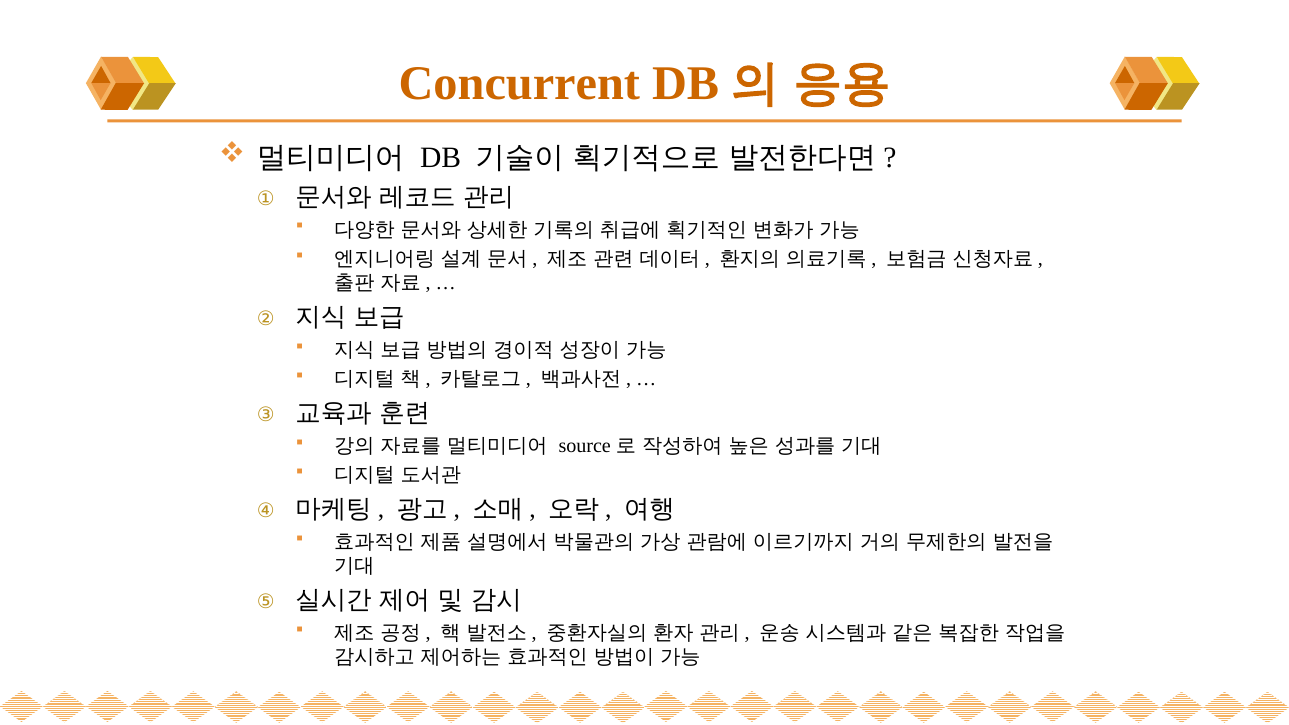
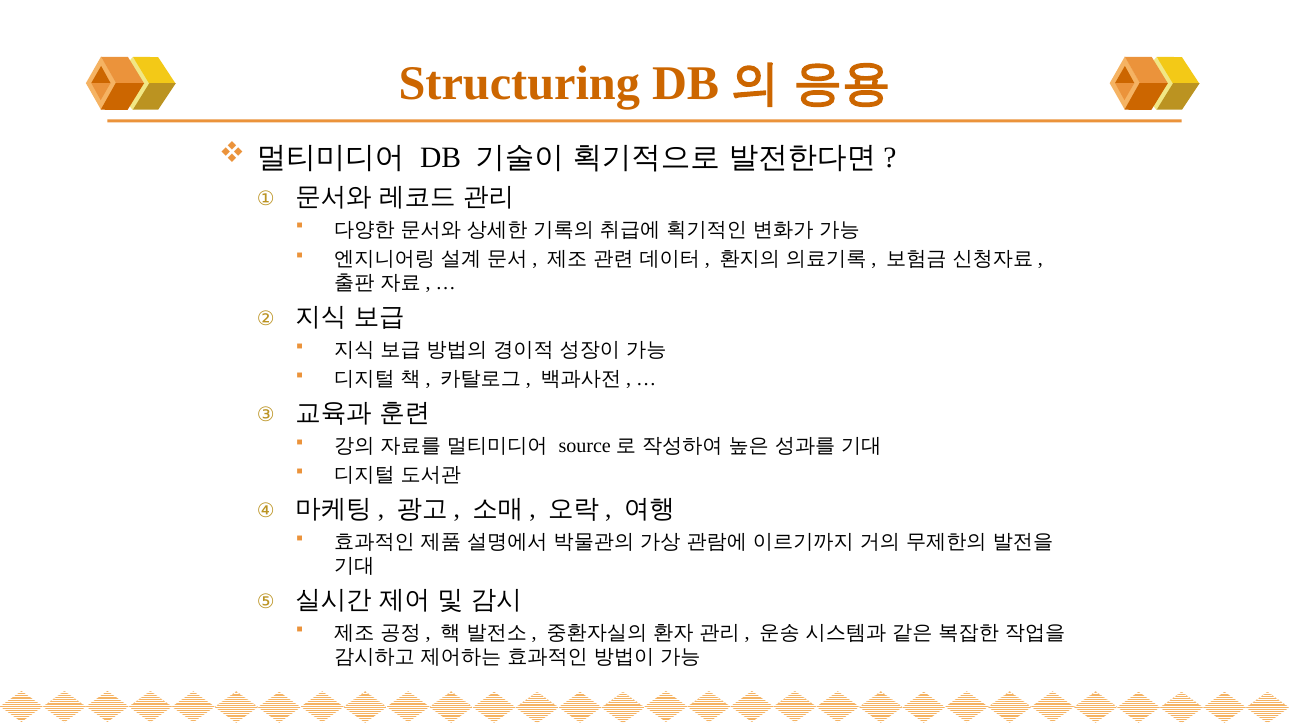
Concurrent: Concurrent -> Structuring
